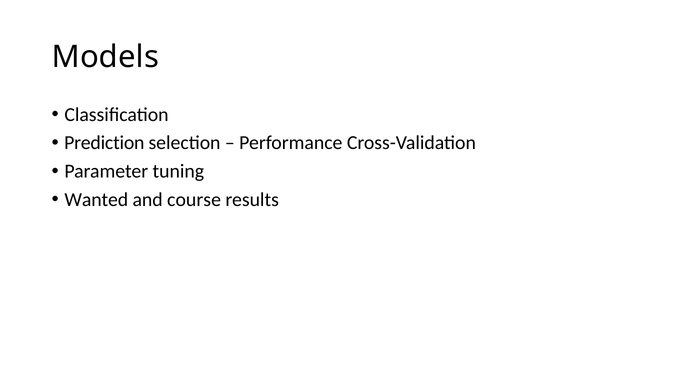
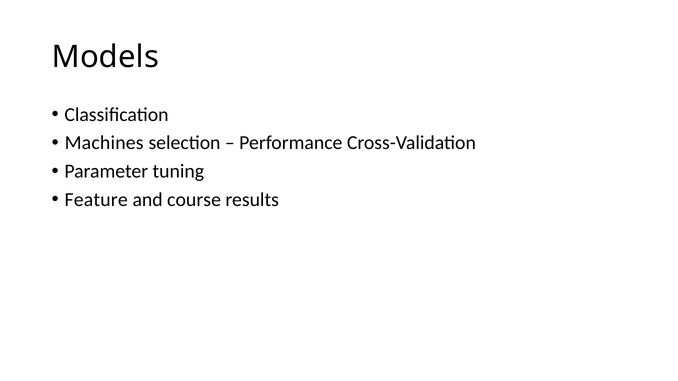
Prediction: Prediction -> Machines
Wanted: Wanted -> Feature
